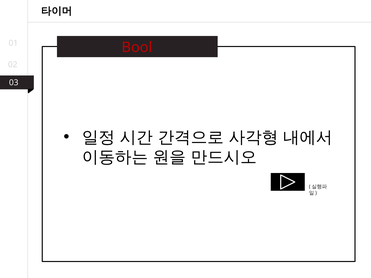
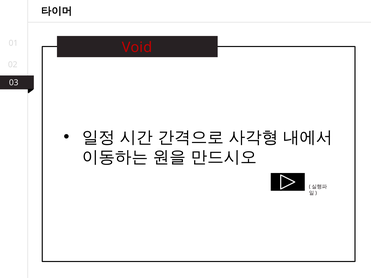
Bool: Bool -> Void
